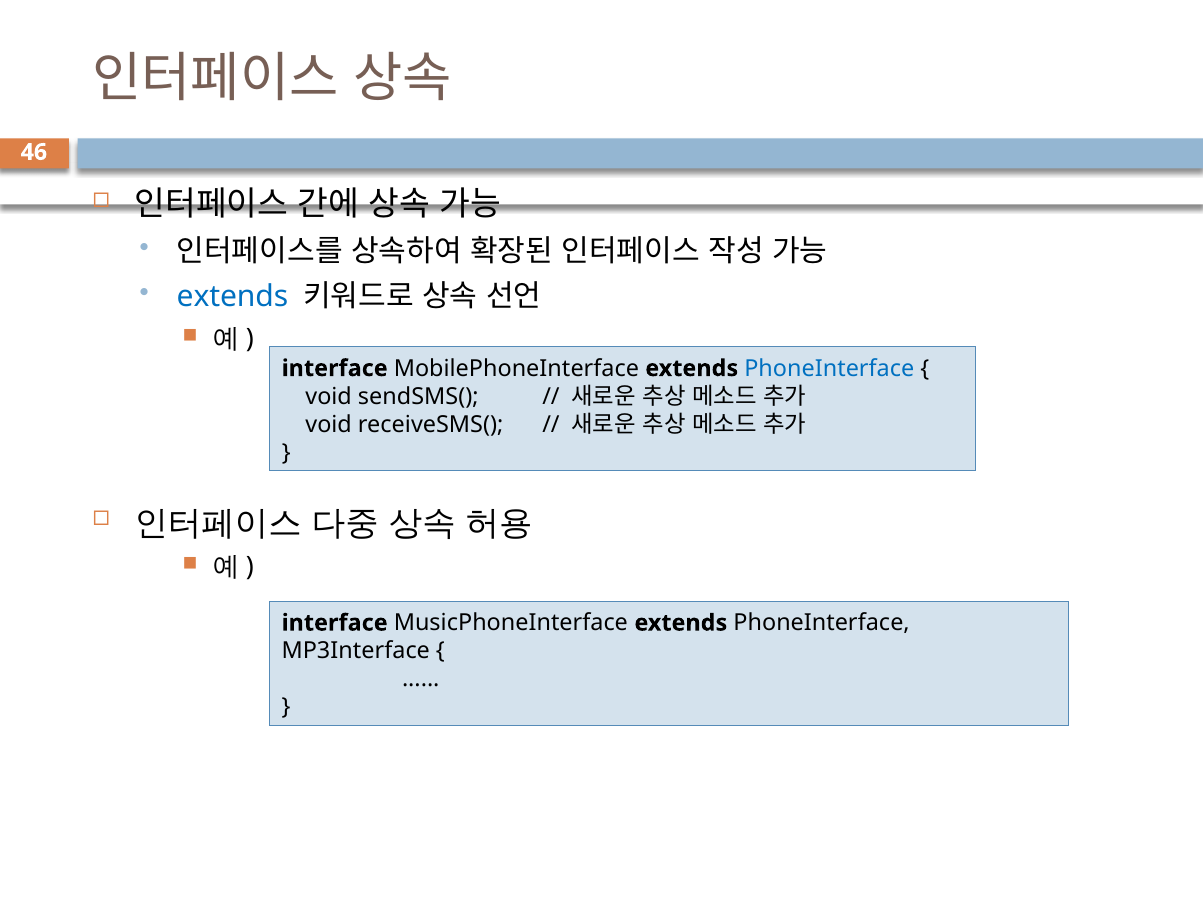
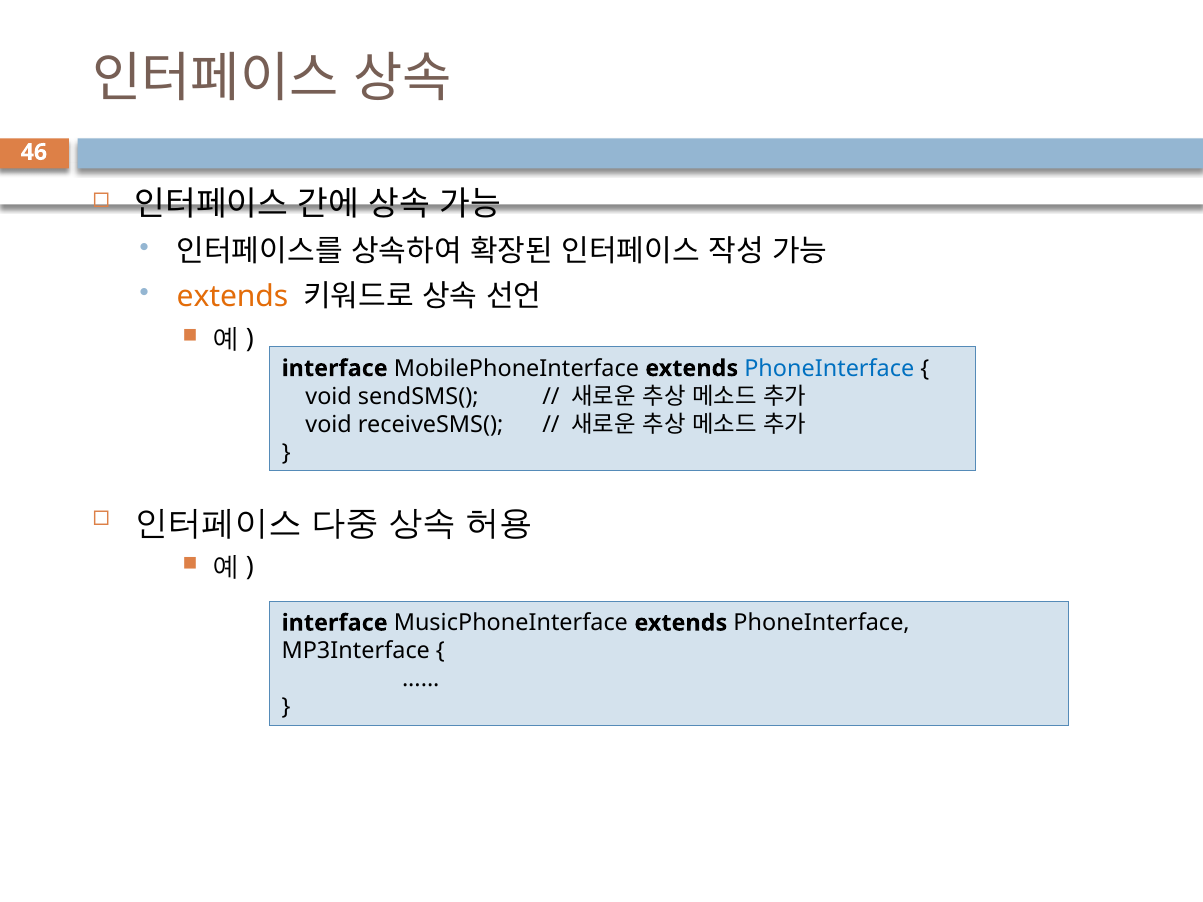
extends at (232, 297) colour: blue -> orange
